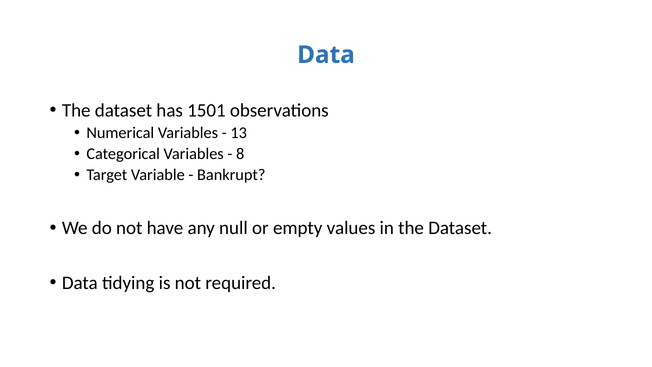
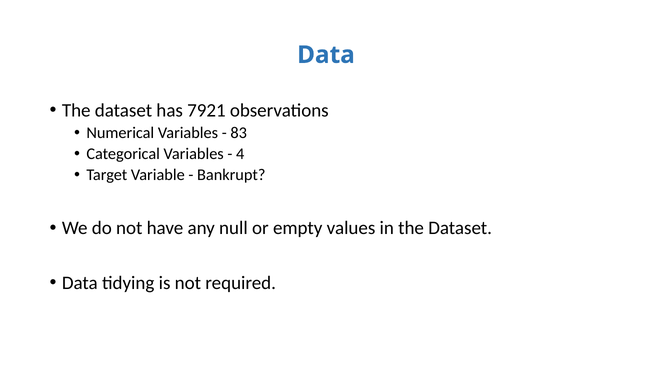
1501: 1501 -> 7921
13: 13 -> 83
8: 8 -> 4
